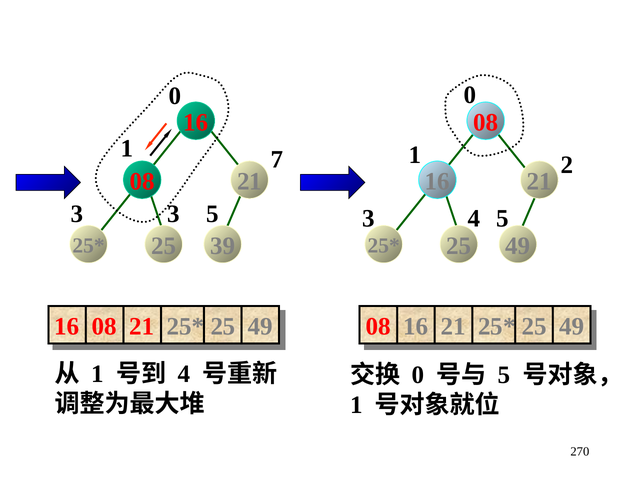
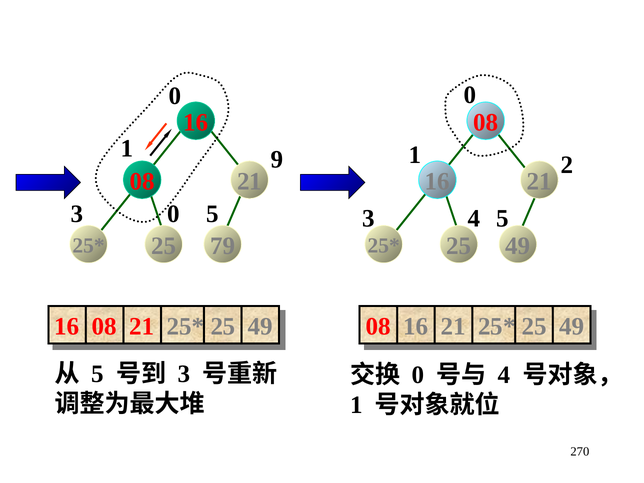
7: 7 -> 9
3 at (174, 214): 3 -> 0
39: 39 -> 79
1 at (98, 374): 1 -> 5
4 at (184, 374): 4 -> 3
5 at (504, 375): 5 -> 4
